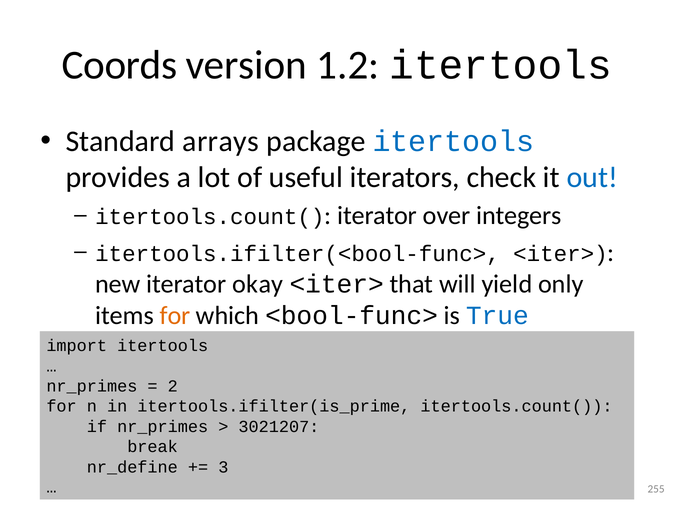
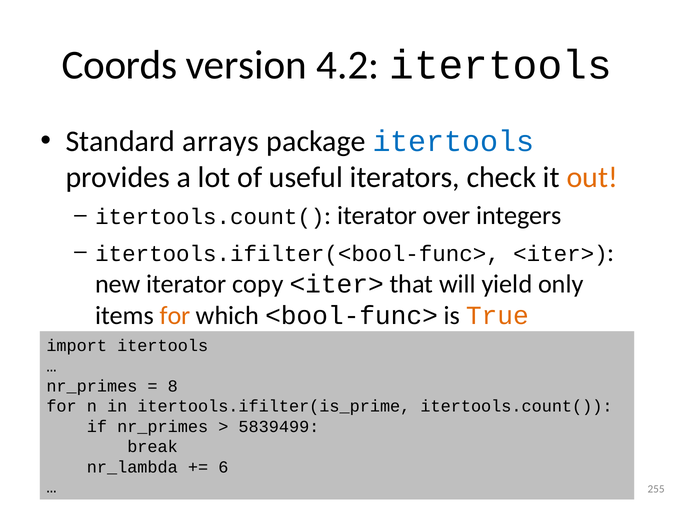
1.2: 1.2 -> 4.2
out colour: blue -> orange
okay: okay -> copy
True colour: blue -> orange
2: 2 -> 8
3021207: 3021207 -> 5839499
nr_define: nr_define -> nr_lambda
3: 3 -> 6
